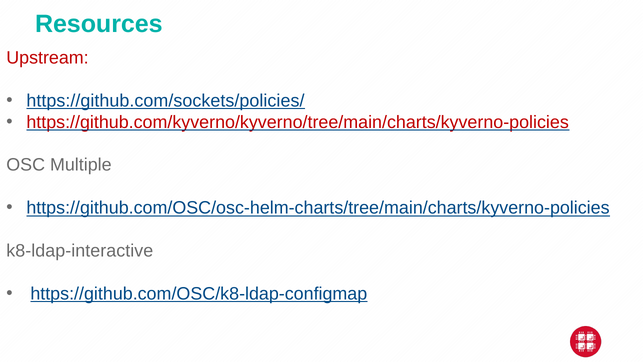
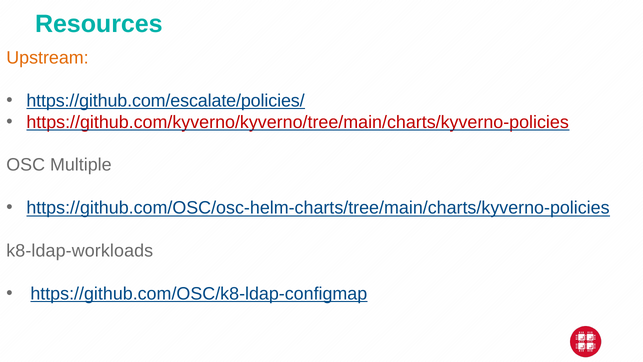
Upstream colour: red -> orange
https://github.com/sockets/policies/: https://github.com/sockets/policies/ -> https://github.com/escalate/policies/
k8-ldap-interactive: k8-ldap-interactive -> k8-ldap-workloads
